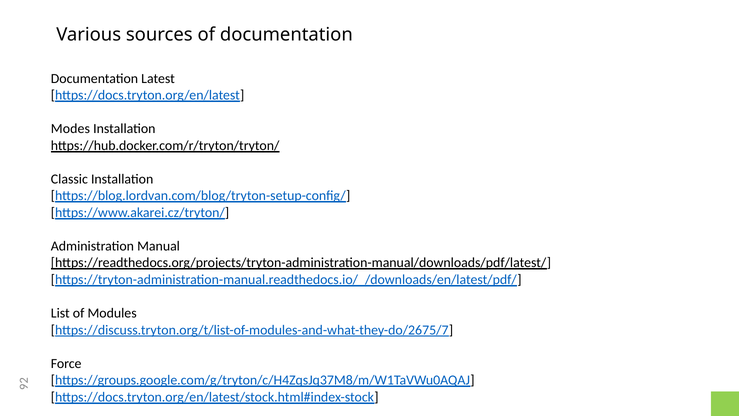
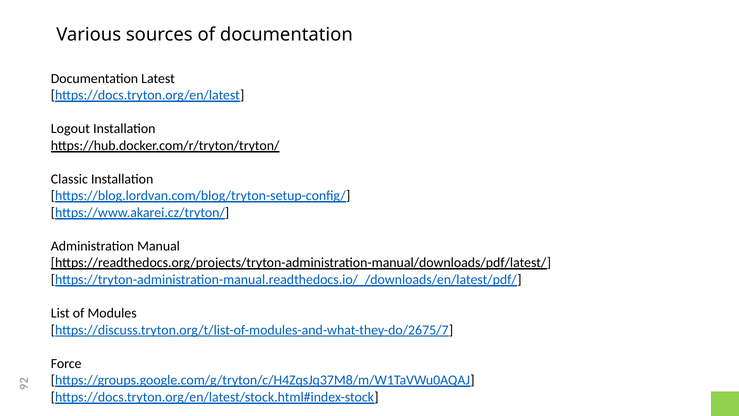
Modes: Modes -> Logout
